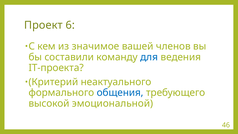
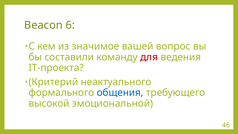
Проект: Проект -> Beacon
членов: членов -> вопрос
для colour: blue -> red
